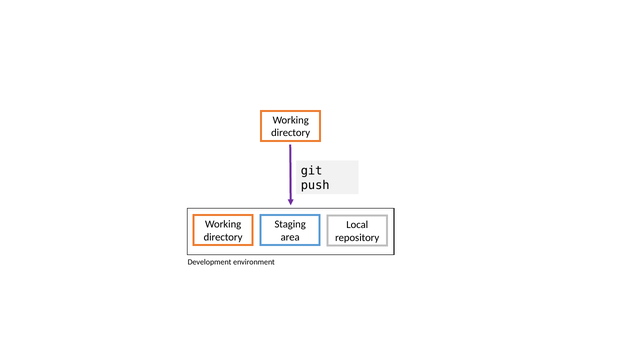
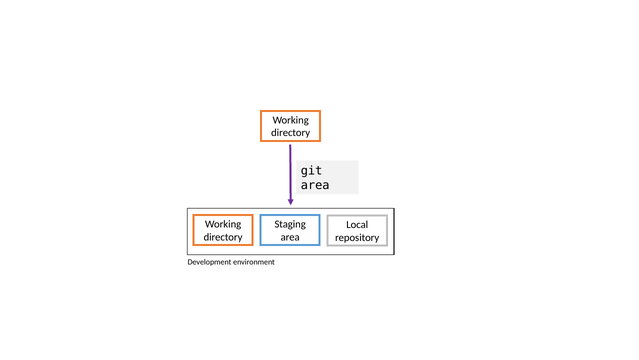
push at (315, 185): push -> area
